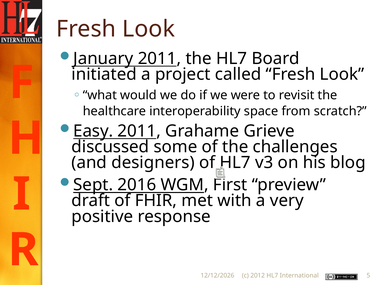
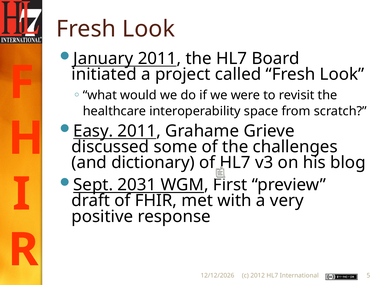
designers: designers -> dictionary
2016: 2016 -> 2031
